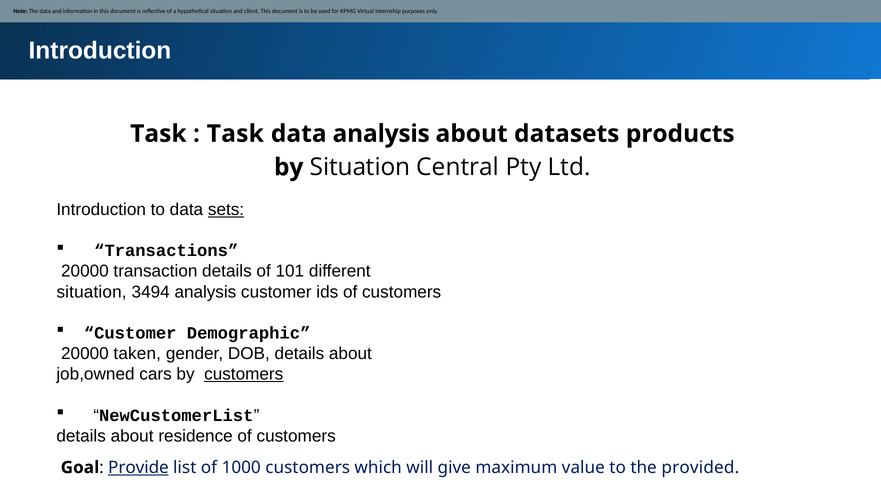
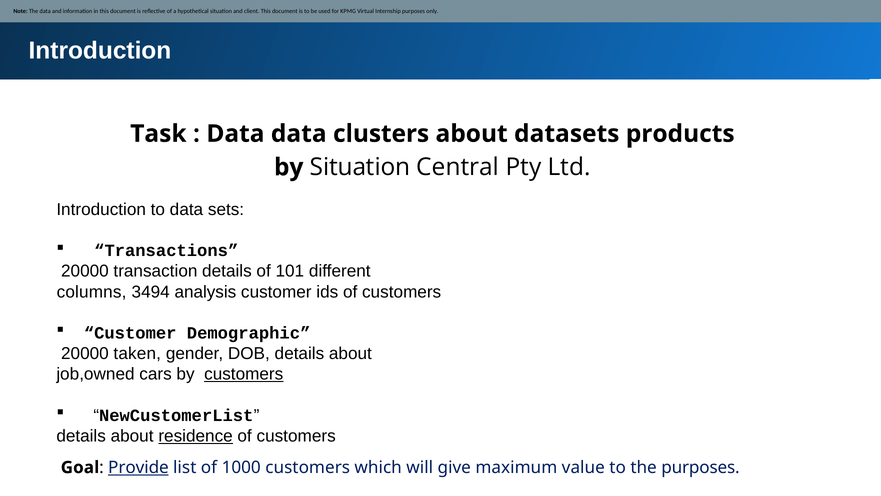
Task at (235, 134): Task -> Data
data analysis: analysis -> clusters
sets underline: present -> none
situation at (92, 292): situation -> columns
residence underline: none -> present
the provided: provided -> purposes
